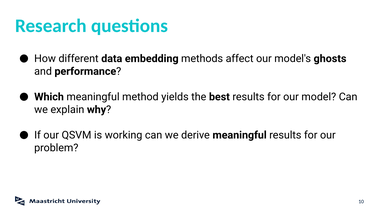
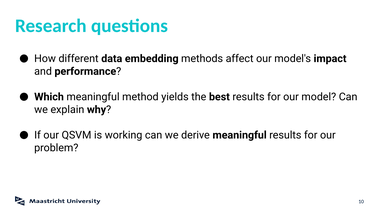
ghosts: ghosts -> impact
